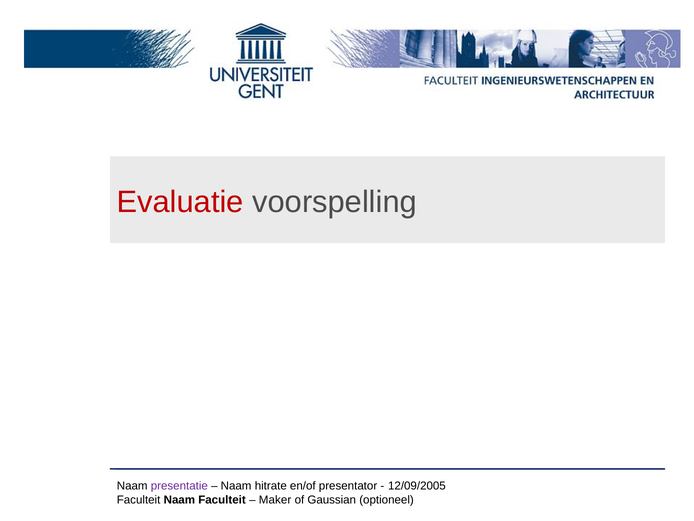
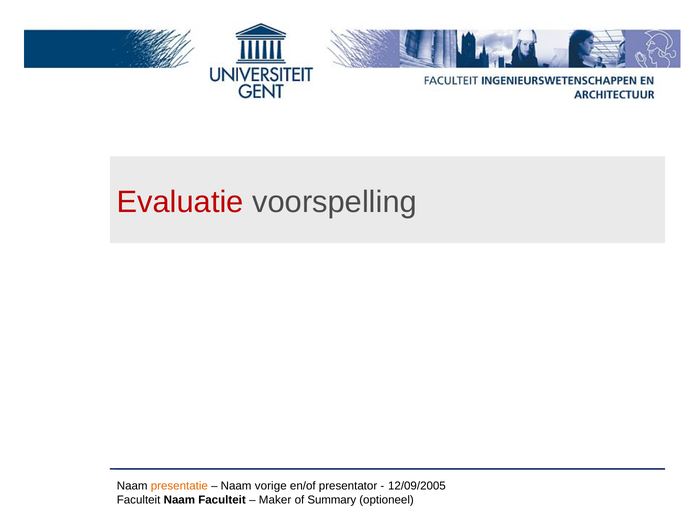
presentatie colour: purple -> orange
hitrate: hitrate -> vorige
Gaussian: Gaussian -> Summary
